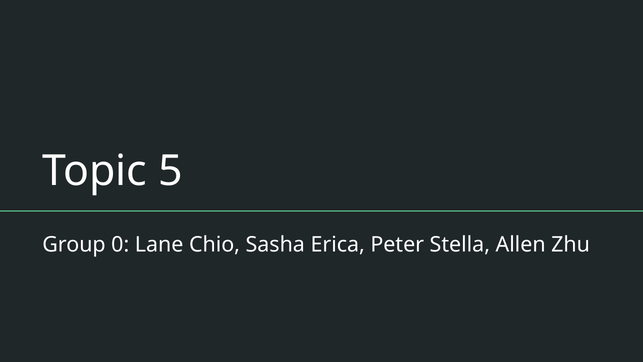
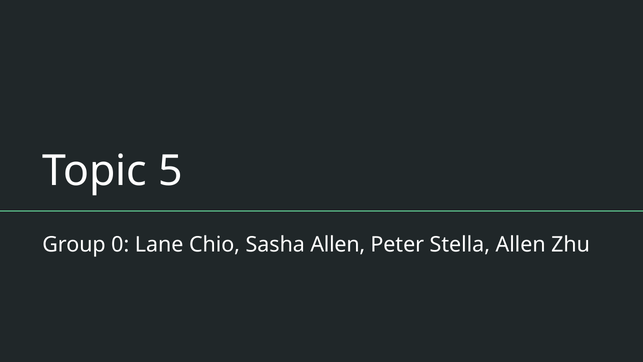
Sasha Erica: Erica -> Allen
